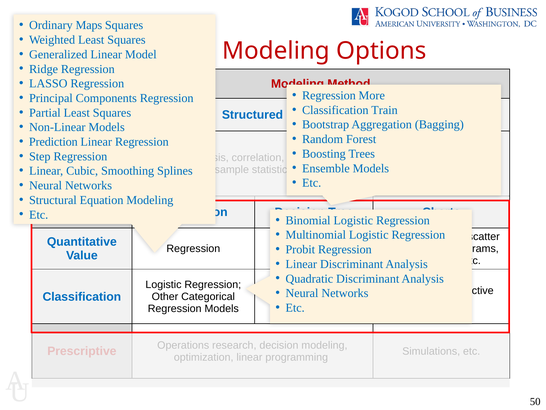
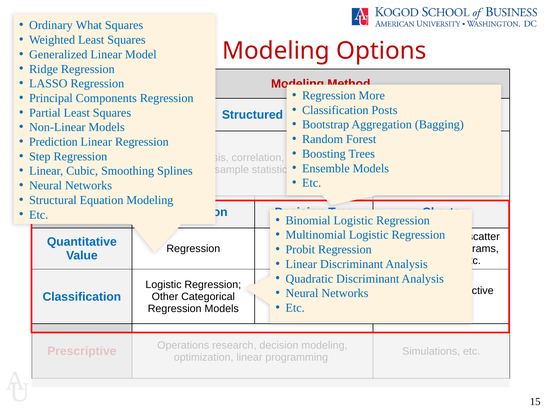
Ordinary Maps: Maps -> What
Train: Train -> Posts
50: 50 -> 15
